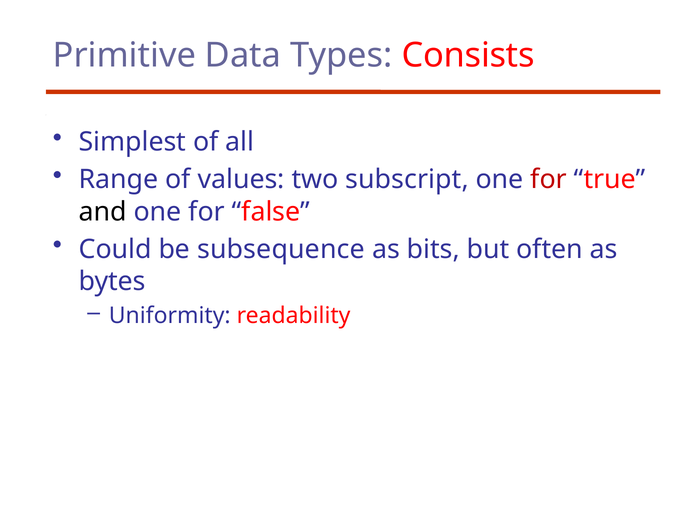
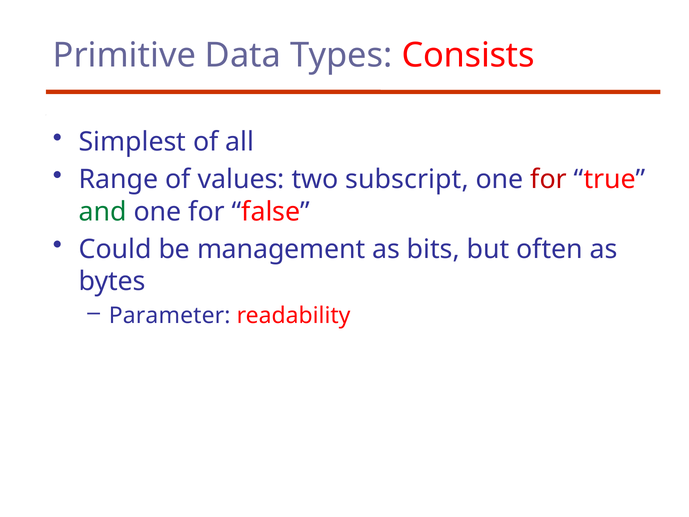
and colour: black -> green
subsequence: subsequence -> management
Uniformity: Uniformity -> Parameter
